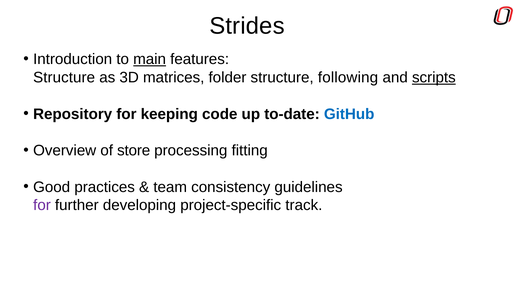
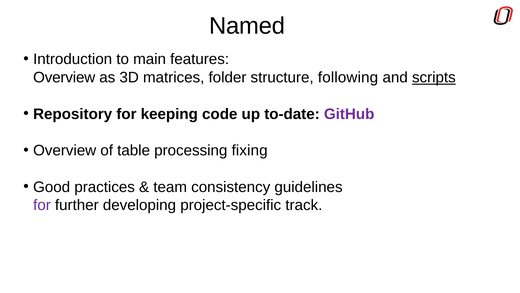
Strides: Strides -> Named
main underline: present -> none
Structure at (64, 77): Structure -> Overview
GitHub colour: blue -> purple
store: store -> table
fitting: fitting -> fixing
